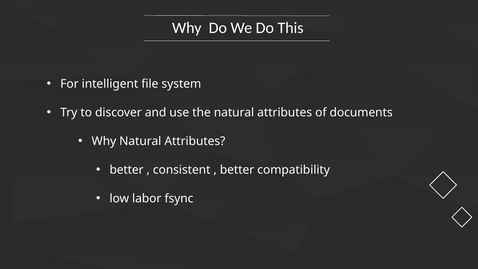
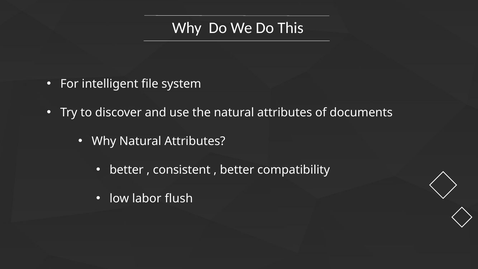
fsync: fsync -> flush
